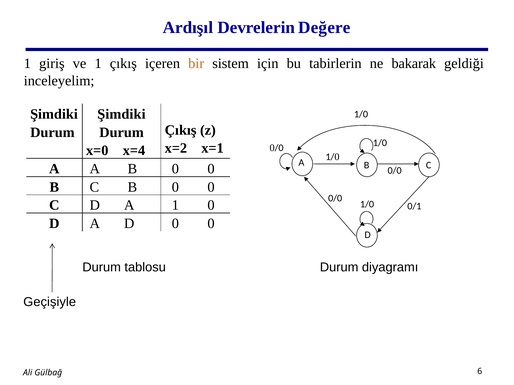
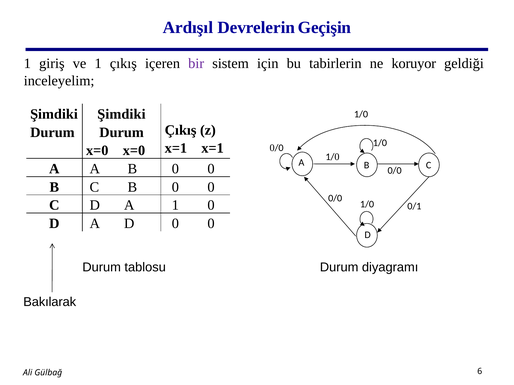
Değere: Değere -> Geçişin
bir colour: orange -> purple
bakarak: bakarak -> koruyor
x=2 at (176, 148): x=2 -> x=1
x=0 x=4: x=4 -> x=0
Geçişiyle: Geçişiyle -> Bakılarak
